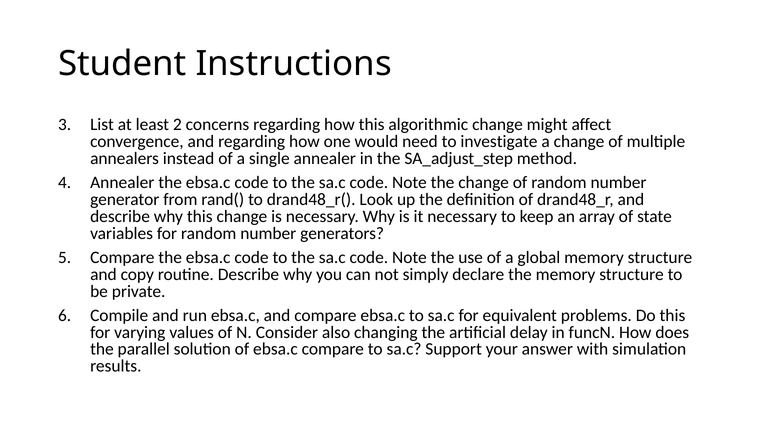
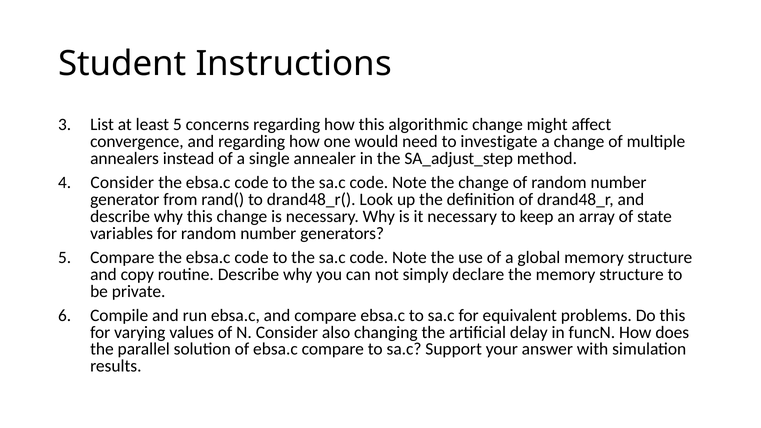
least 2: 2 -> 5
Annealer at (122, 183): Annealer -> Consider
